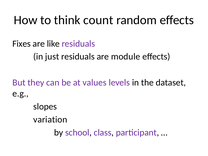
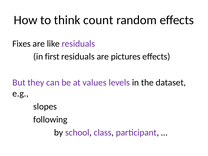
just: just -> first
module: module -> pictures
variation: variation -> following
